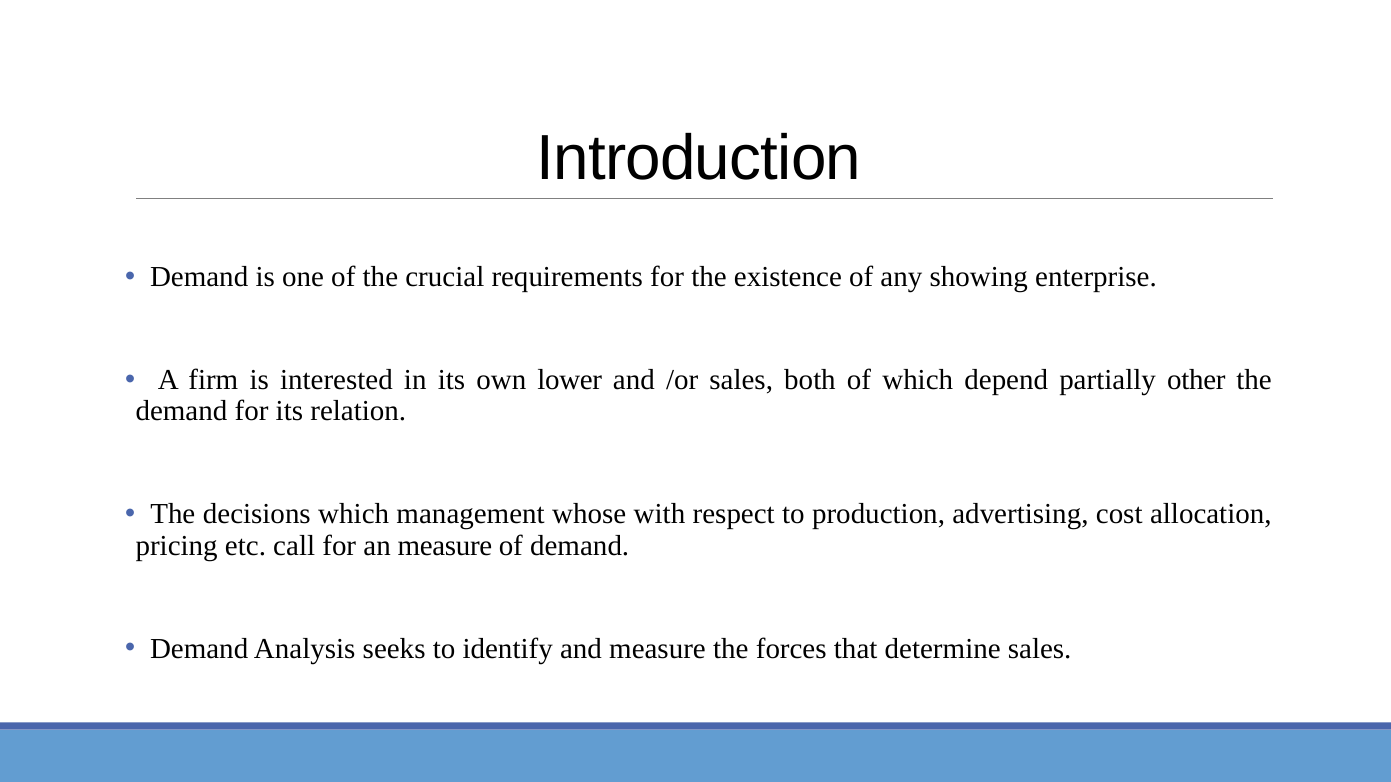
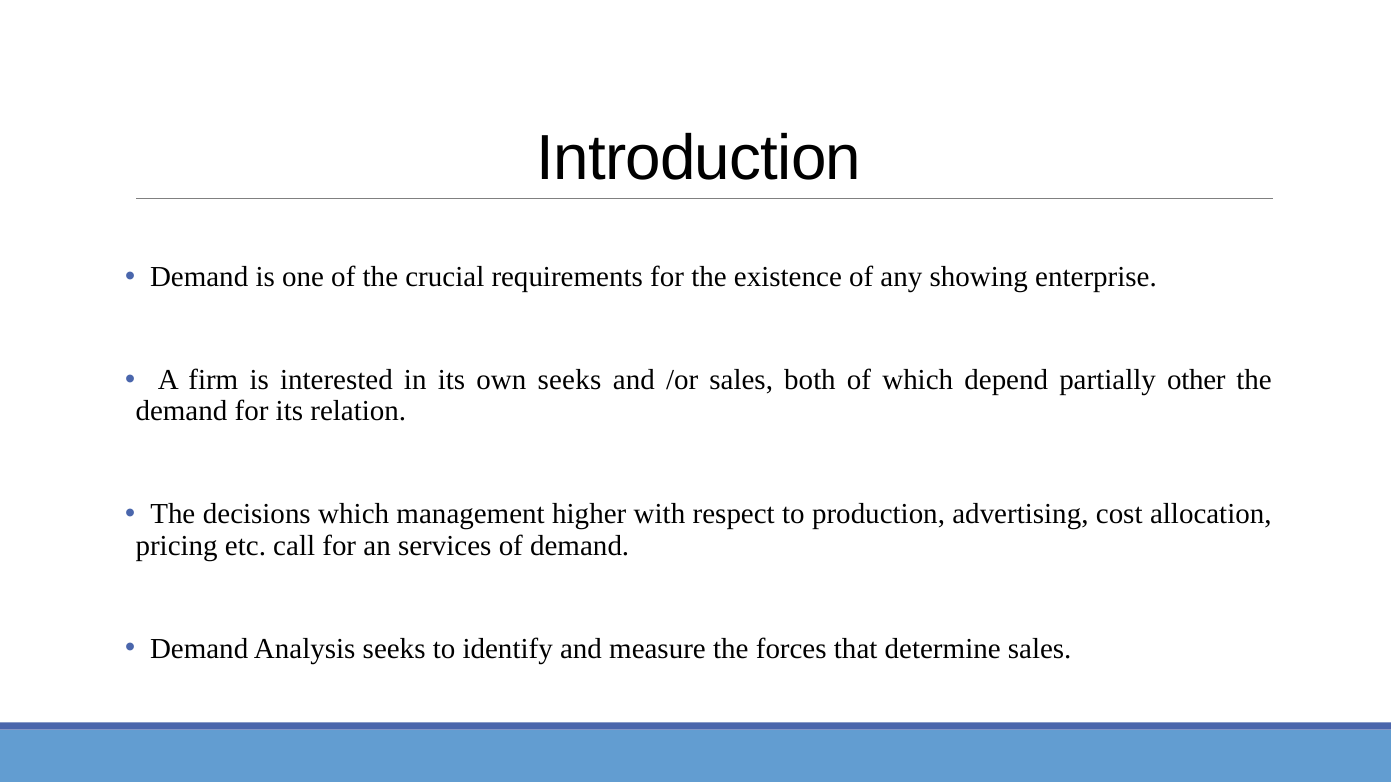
own lower: lower -> seeks
whose: whose -> higher
an measure: measure -> services
